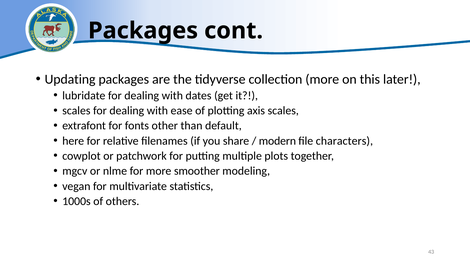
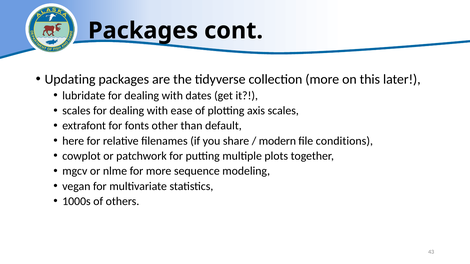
characters: characters -> conditions
smoother: smoother -> sequence
